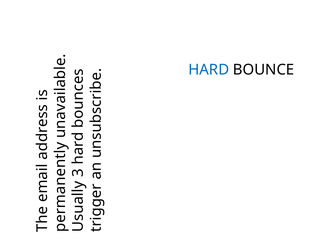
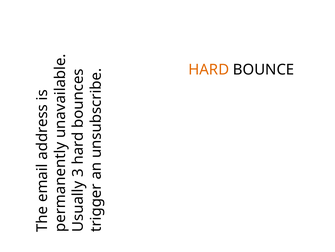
HARD colour: blue -> orange
